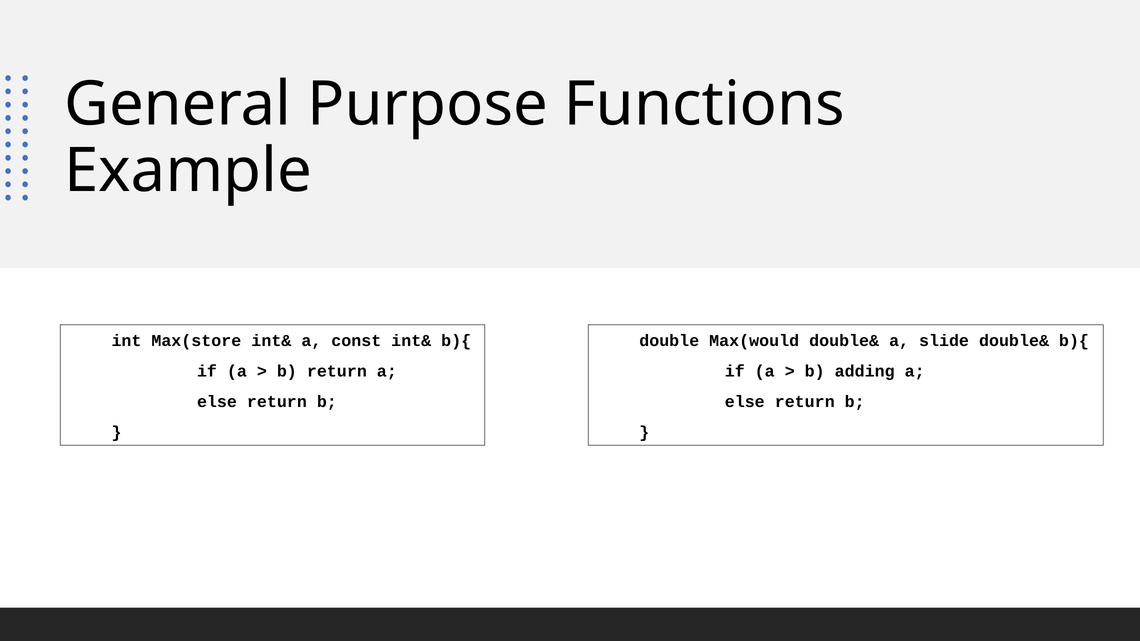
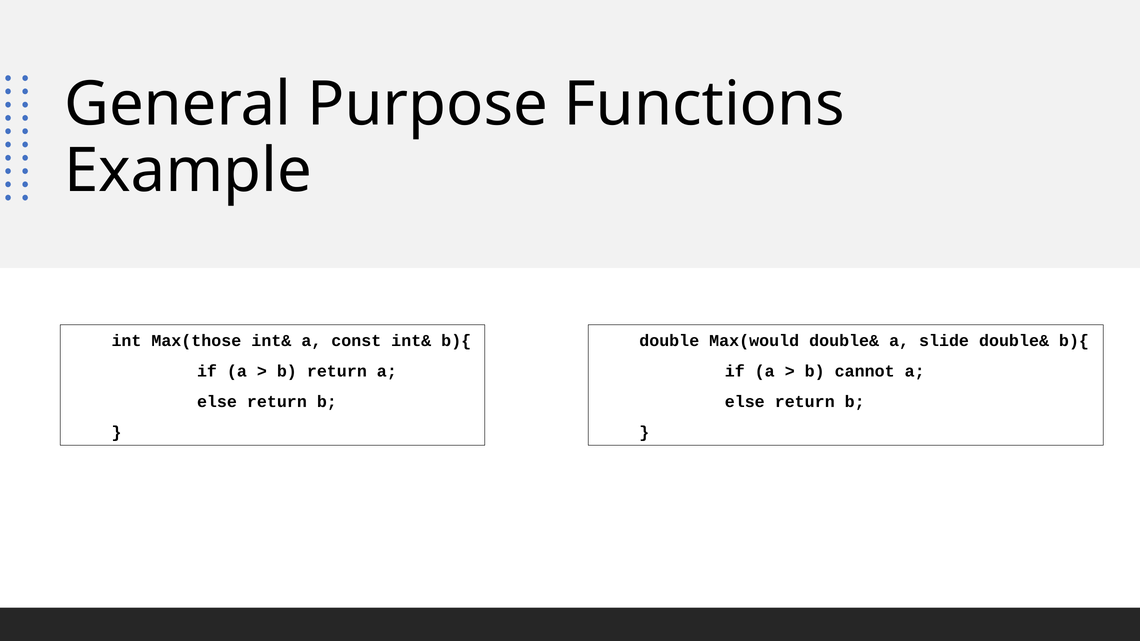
Max(store: Max(store -> Max(those
adding: adding -> cannot
